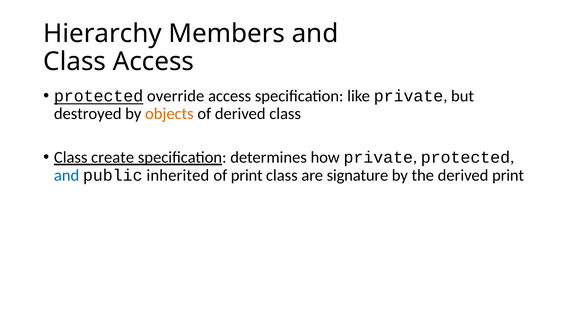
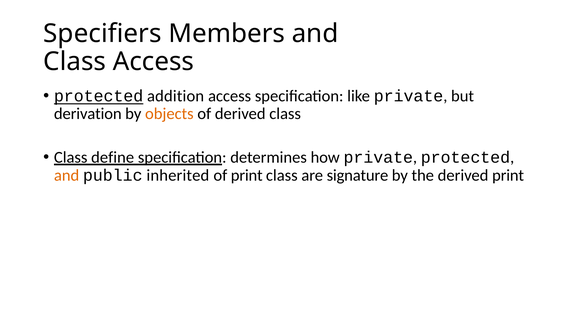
Hierarchy: Hierarchy -> Specifiers
override: override -> addition
destroyed: destroyed -> derivation
create: create -> define
and at (67, 176) colour: blue -> orange
